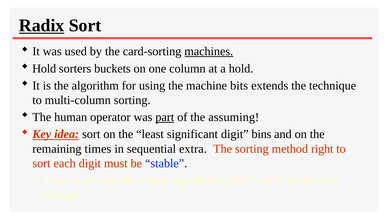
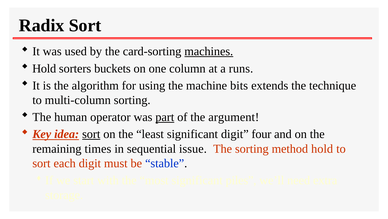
Radix underline: present -> none
a hold: hold -> runs
assuming: assuming -> argument
sort at (91, 134) underline: none -> present
bins: bins -> four
sequential extra: extra -> issue
method right: right -> hold
